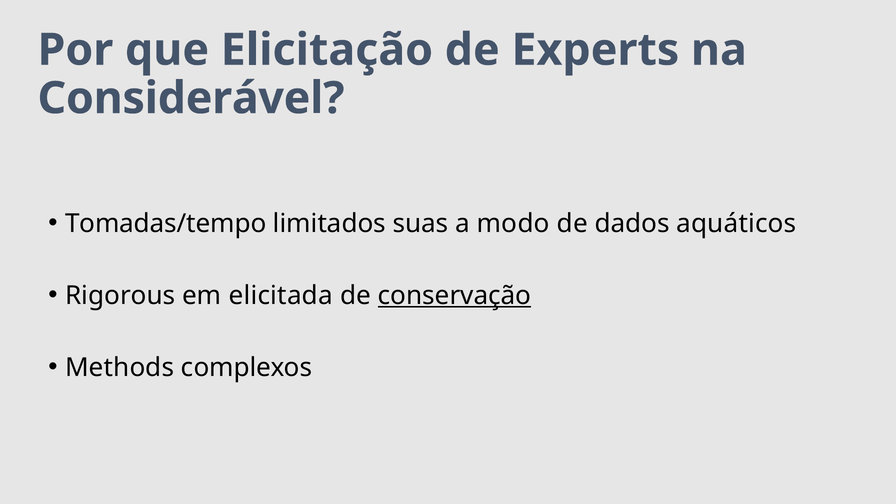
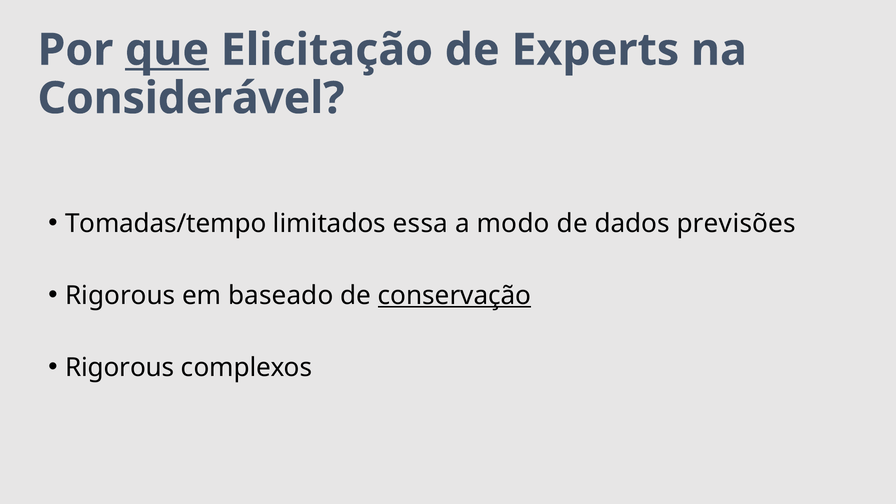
que underline: none -> present
suas: suas -> essa
aquáticos: aquáticos -> previsões
elicitada: elicitada -> baseado
Methods at (120, 367): Methods -> Rigorous
